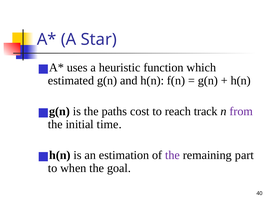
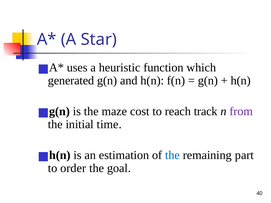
estimated: estimated -> generated
paths: paths -> maze
the at (173, 155) colour: purple -> blue
when: when -> order
